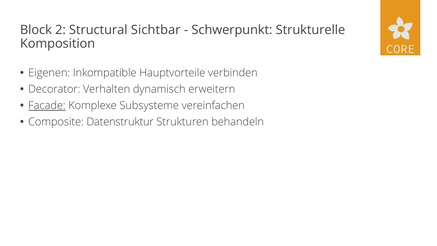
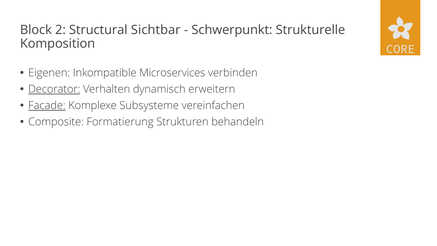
Hauptvorteile: Hauptvorteile -> Microservices
Decorator underline: none -> present
Datenstruktur: Datenstruktur -> Formatierung
